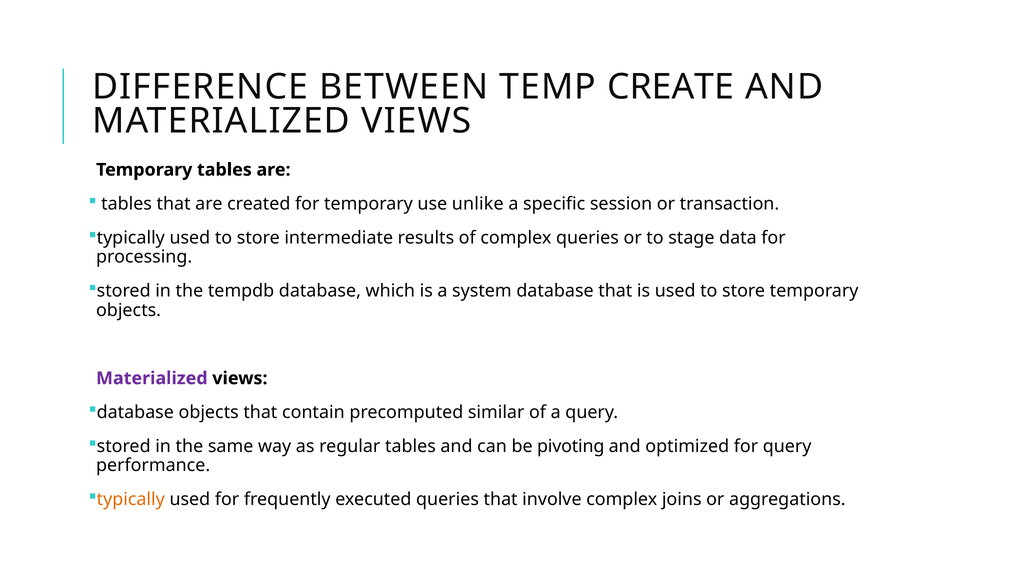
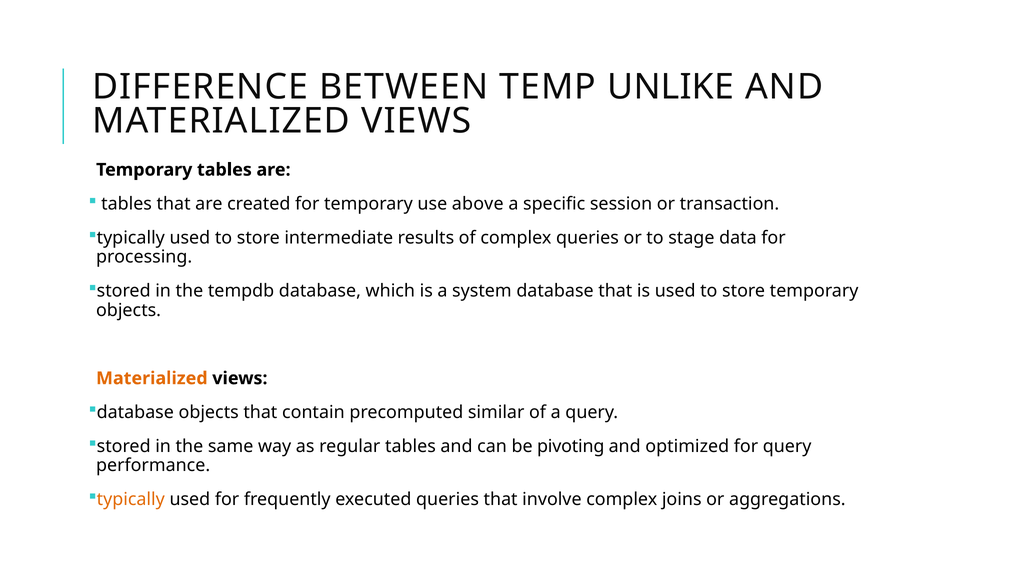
CREATE: CREATE -> UNLIKE
unlike: unlike -> above
Materialized at (152, 379) colour: purple -> orange
